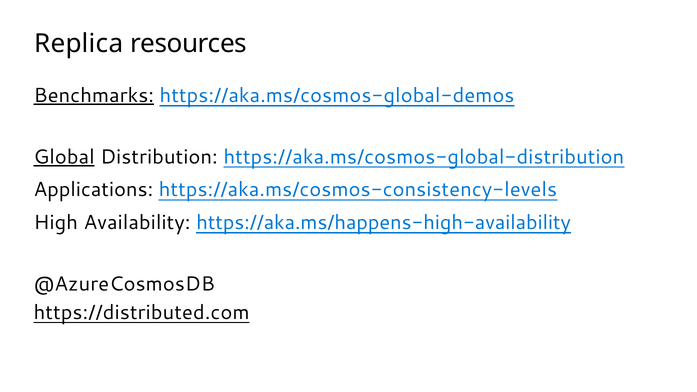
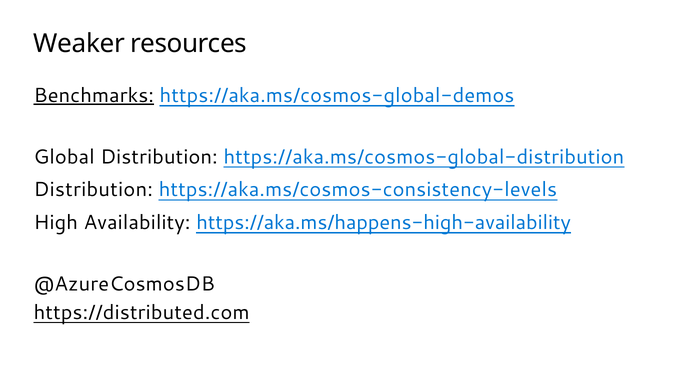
Replica: Replica -> Weaker
Global underline: present -> none
Applications at (93, 190): Applications -> Distribution
